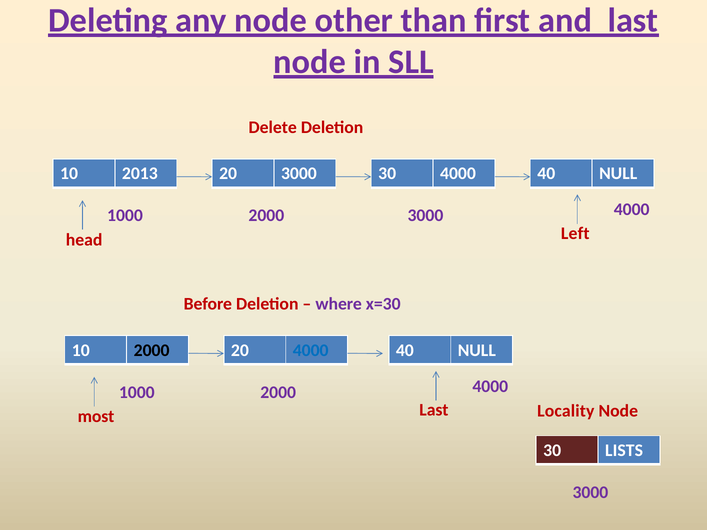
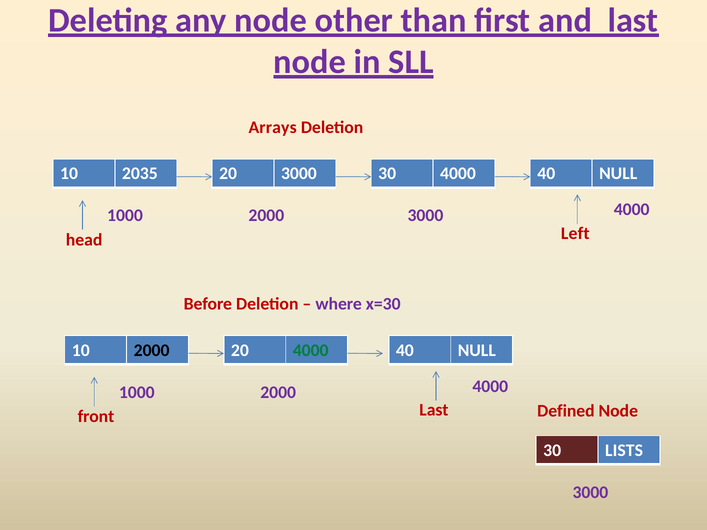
Delete: Delete -> Arrays
2013: 2013 -> 2035
4000 at (311, 350) colour: blue -> green
Locality: Locality -> Defined
most: most -> front
